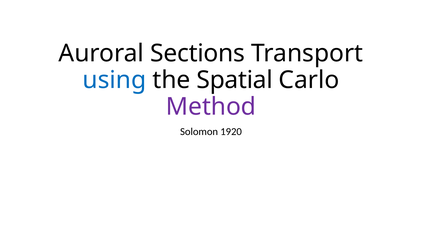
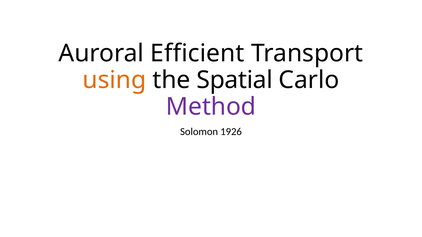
Sections: Sections -> Efficient
using colour: blue -> orange
1920: 1920 -> 1926
